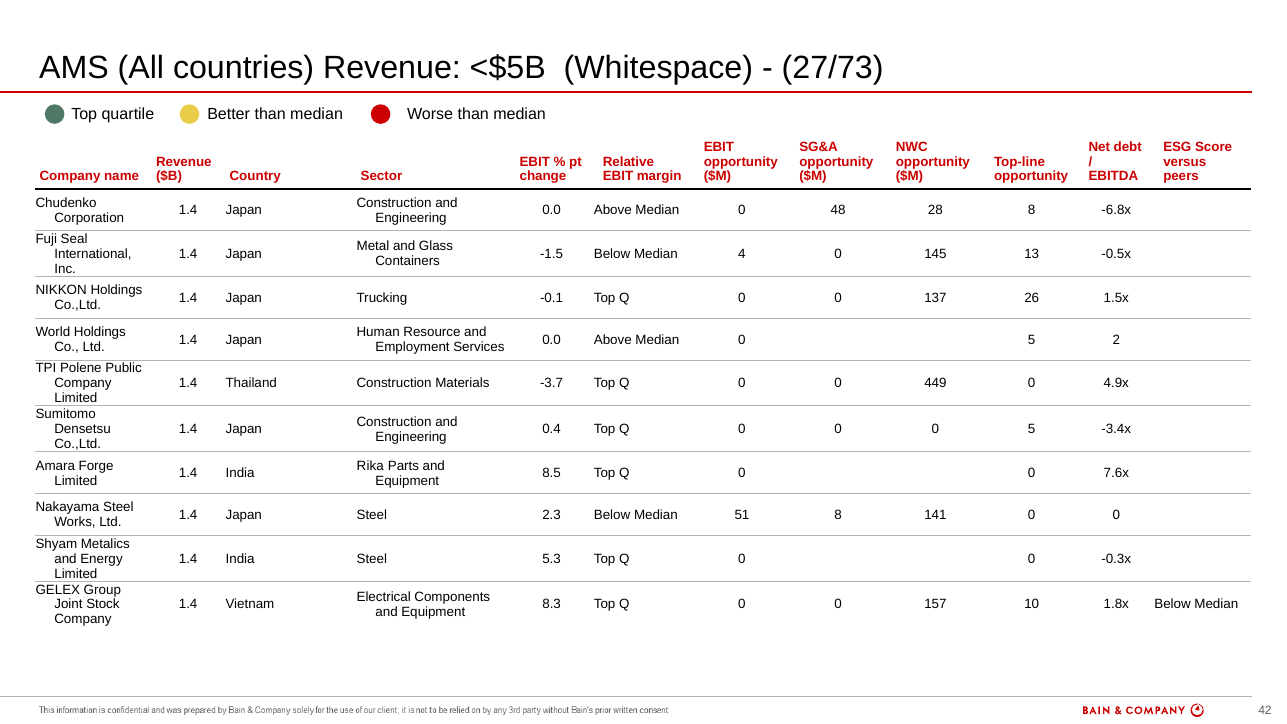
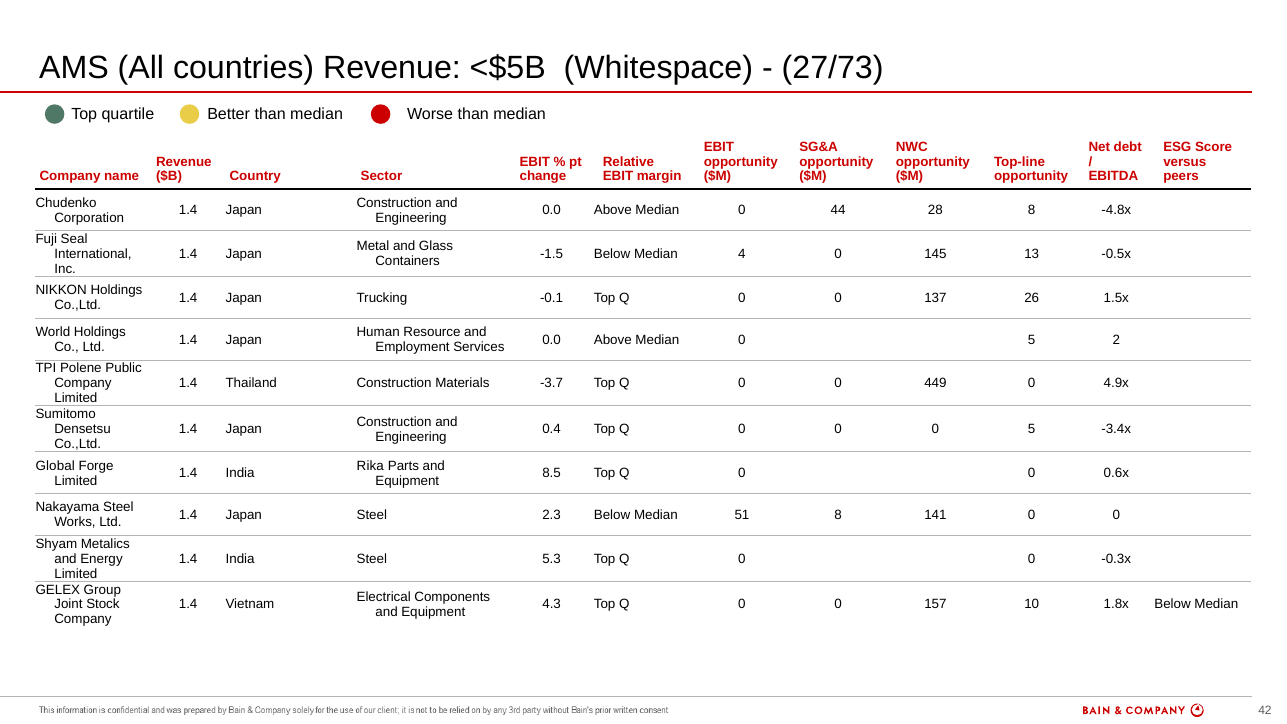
48: 48 -> 44
-6.8x: -6.8x -> -4.8x
Amara: Amara -> Global
7.6x: 7.6x -> 0.6x
8.3: 8.3 -> 4.3
